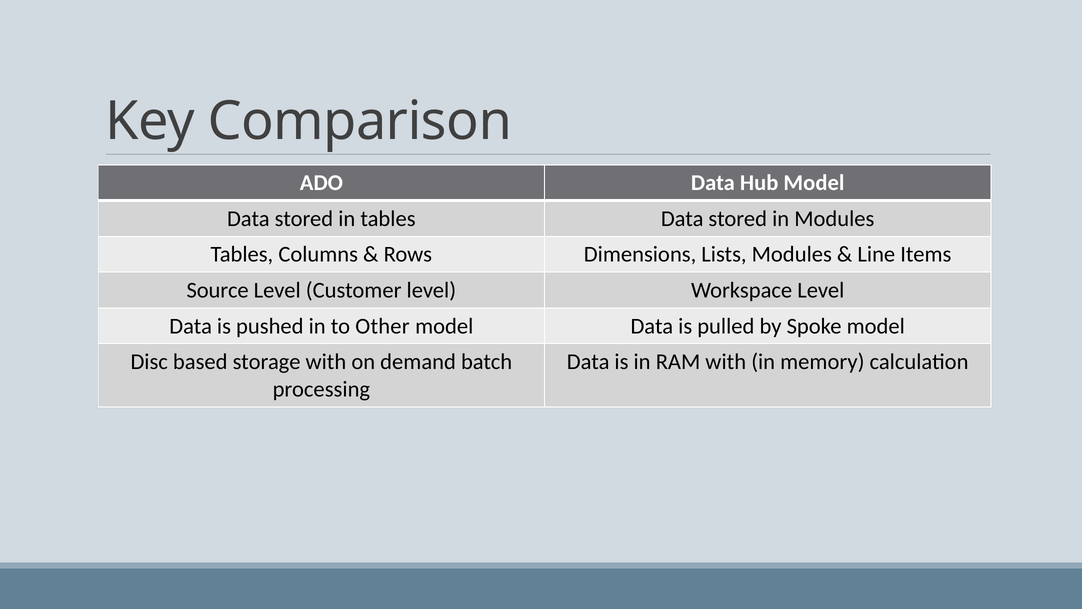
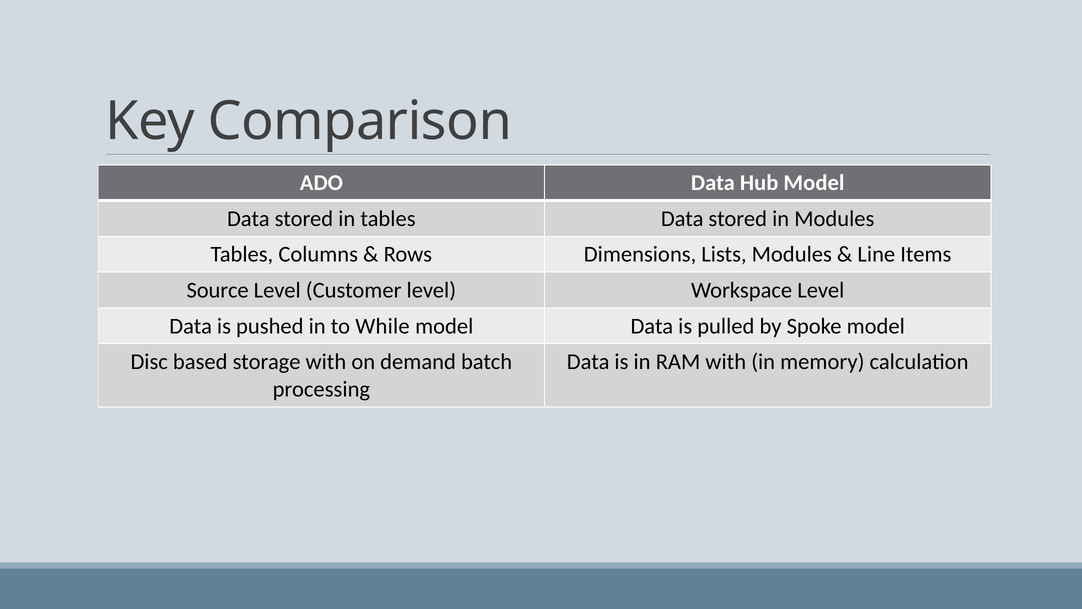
Other: Other -> While
